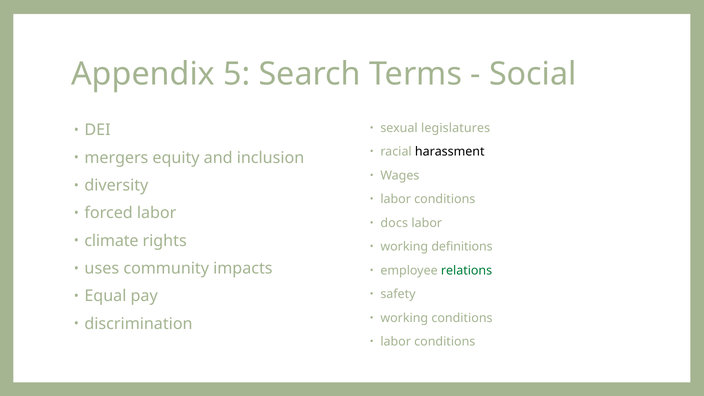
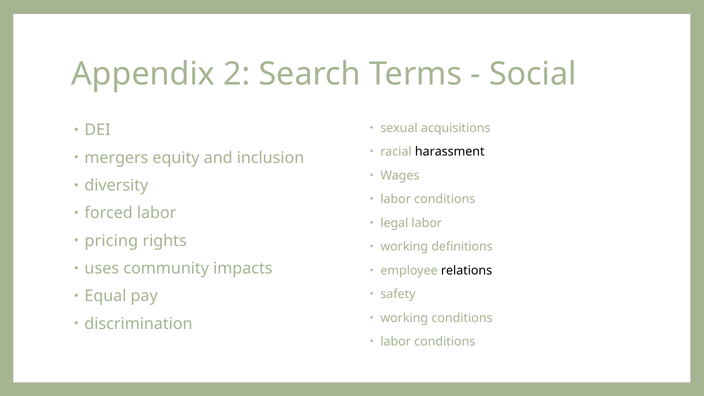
5: 5 -> 2
legislatures: legislatures -> acquisitions
docs: docs -> legal
climate: climate -> pricing
relations colour: green -> black
